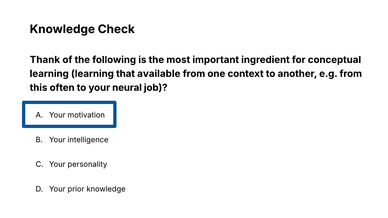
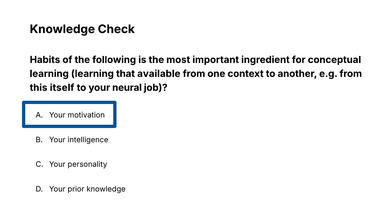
Thank: Thank -> Habits
often: often -> itself
